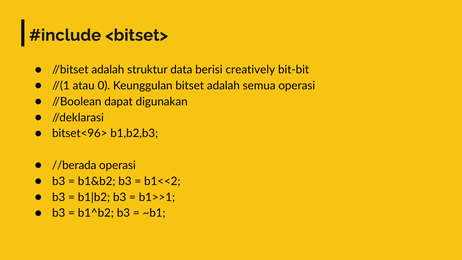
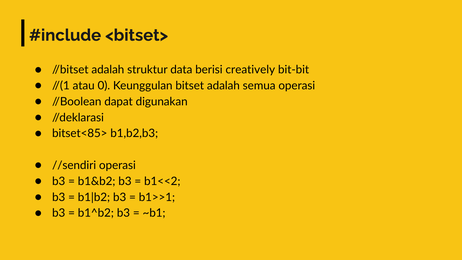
bitset<96>: bitset<96> -> bitset<85>
//berada: //berada -> //sendiri
